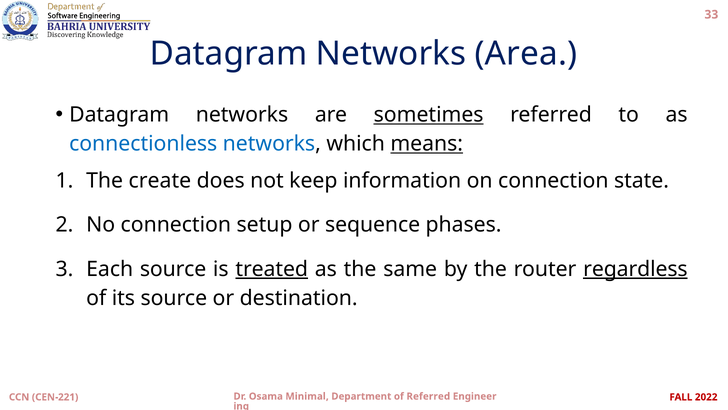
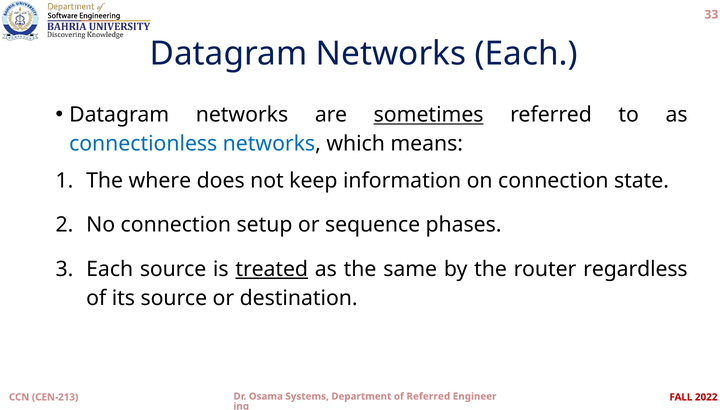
Networks Area: Area -> Each
means underline: present -> none
create: create -> where
regardless underline: present -> none
Minimal: Minimal -> Systems
CEN-221: CEN-221 -> CEN-213
